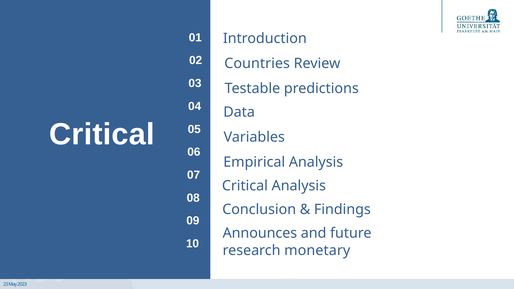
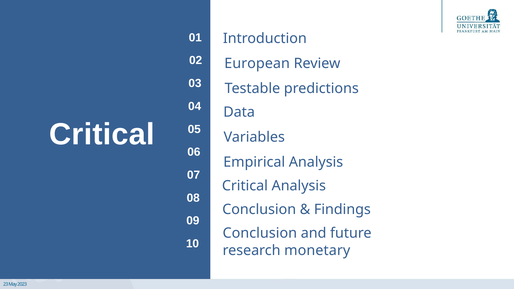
Countries: Countries -> European
Announces at (260, 233): Announces -> Conclusion
